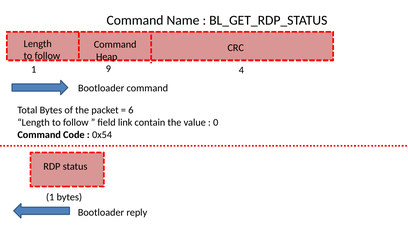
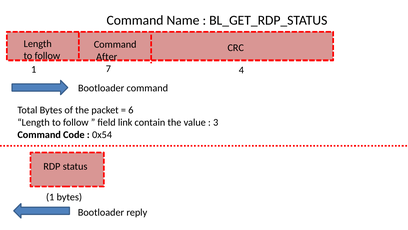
Heap: Heap -> After
9: 9 -> 7
0: 0 -> 3
